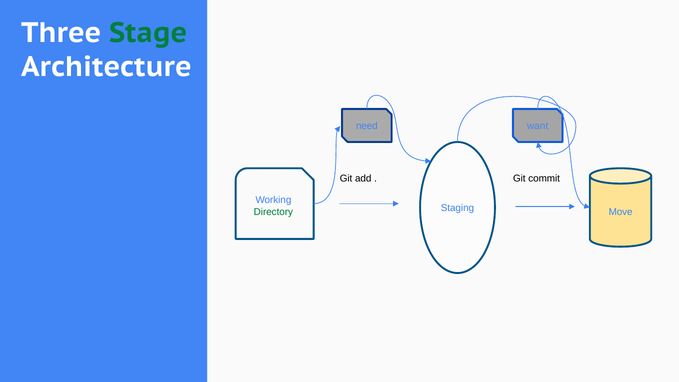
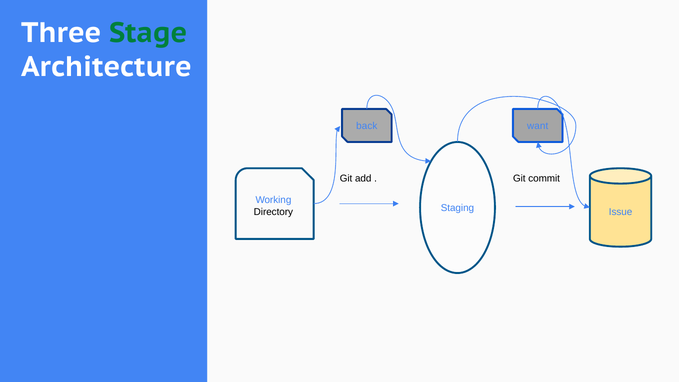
need: need -> back
Directory colour: green -> black
Move: Move -> Issue
